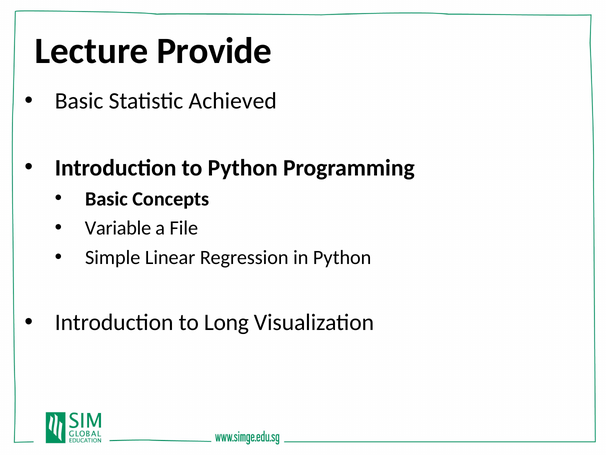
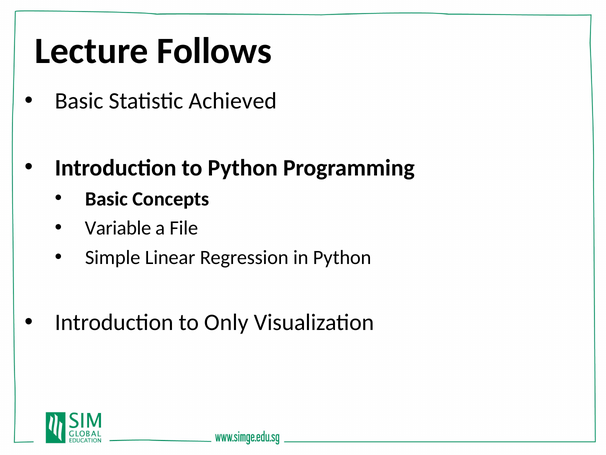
Provide: Provide -> Follows
Long: Long -> Only
